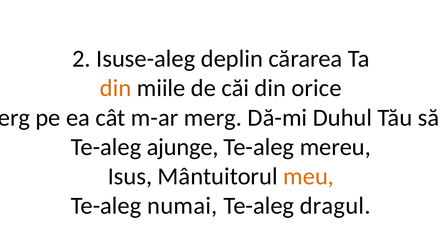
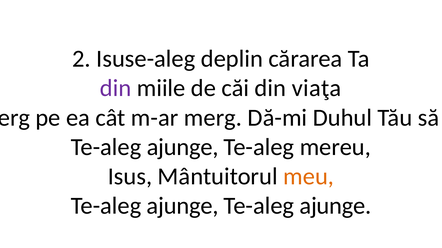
din at (116, 88) colour: orange -> purple
orice: orice -> viaţa
numai at (182, 206): numai -> ajunge
dragul at (335, 206): dragul -> ajunge
